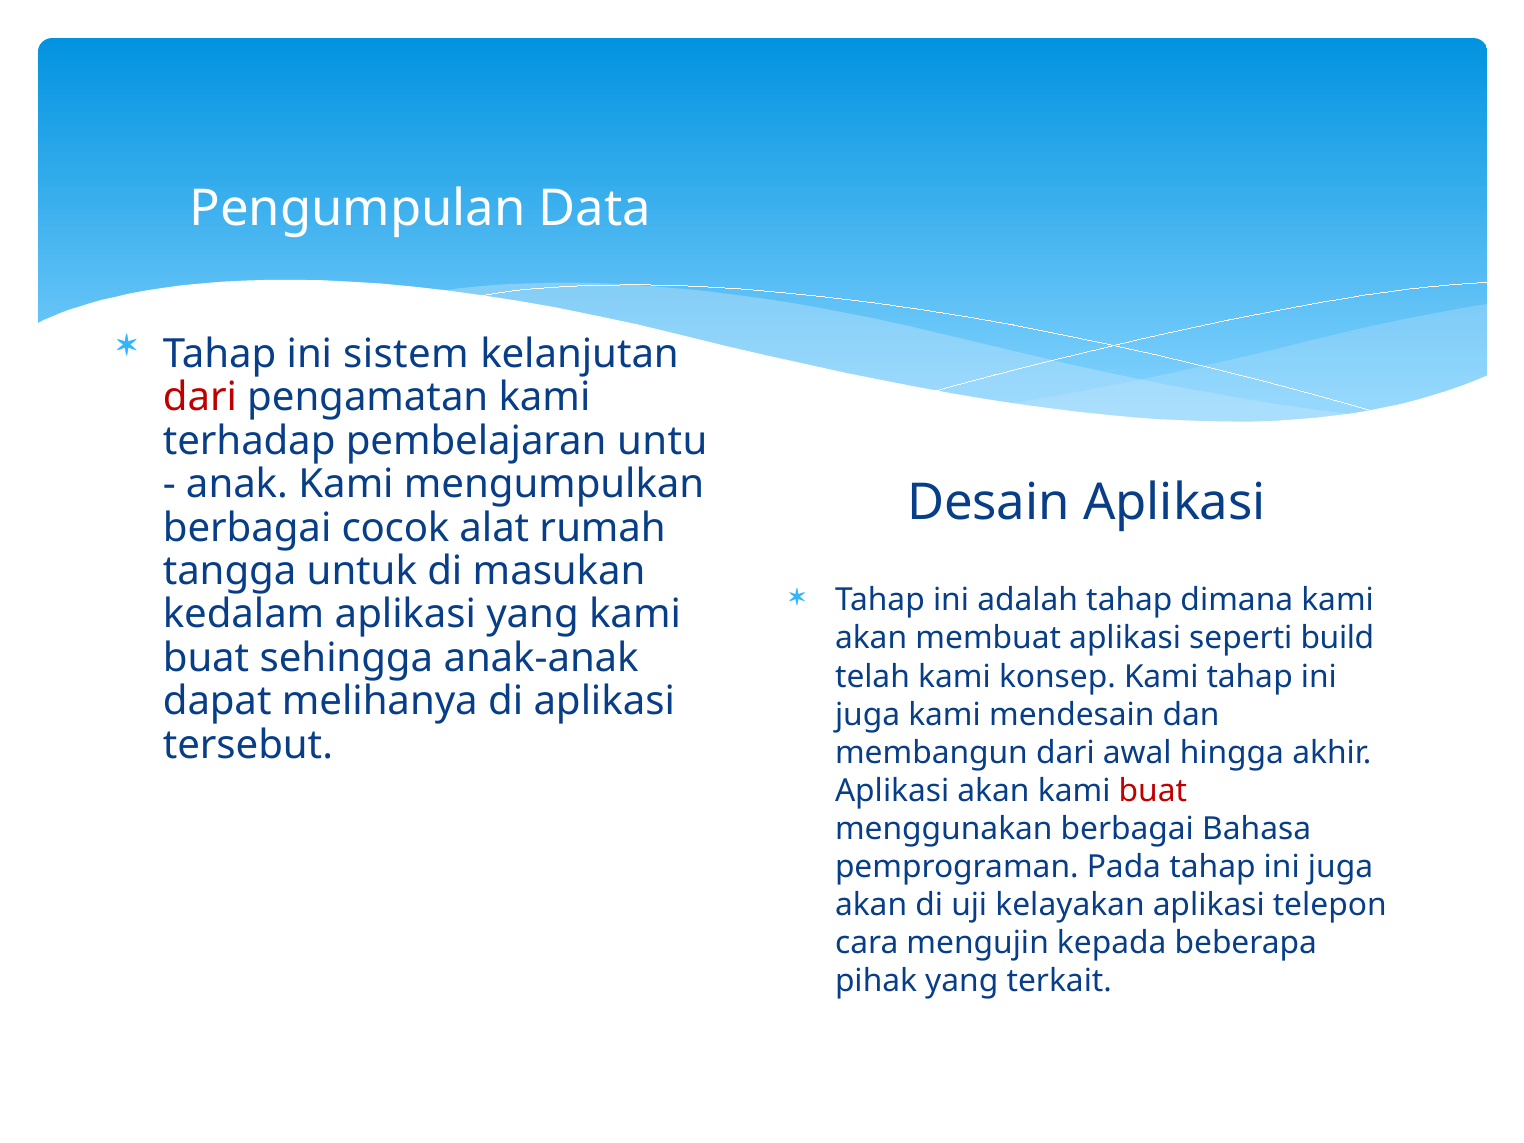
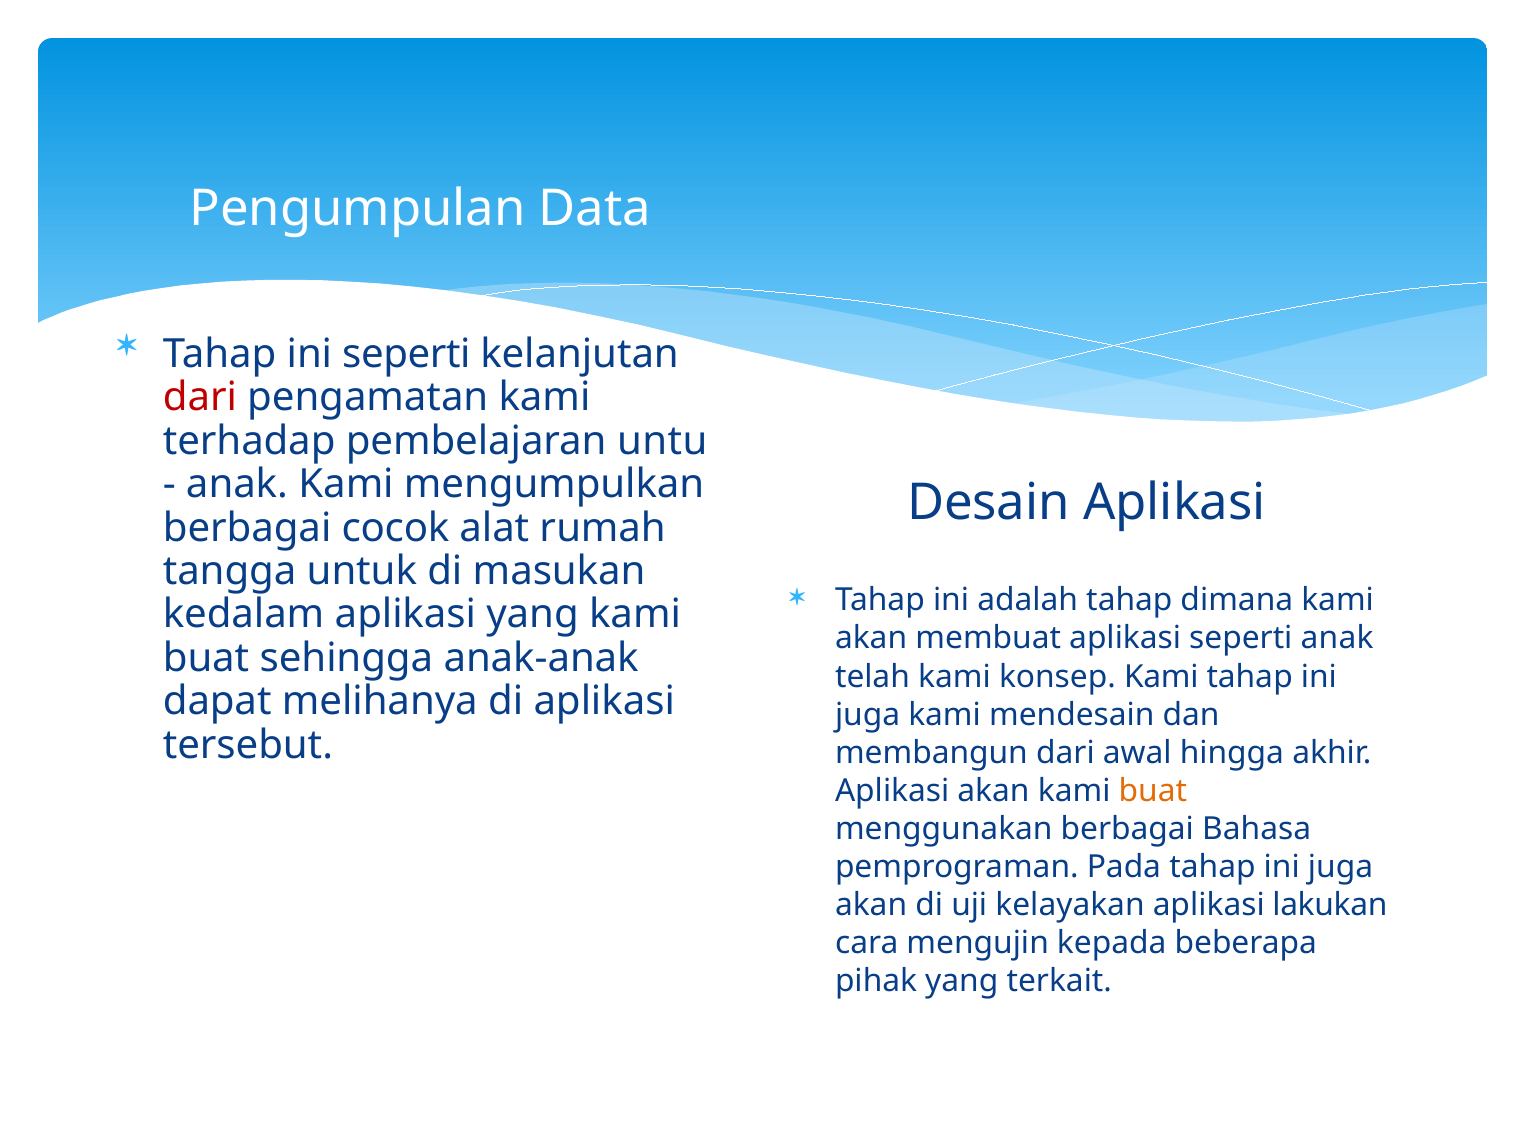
ini sistem: sistem -> seperti
seperti build: build -> anak
buat at (1153, 791) colour: red -> orange
telepon: telepon -> lakukan
